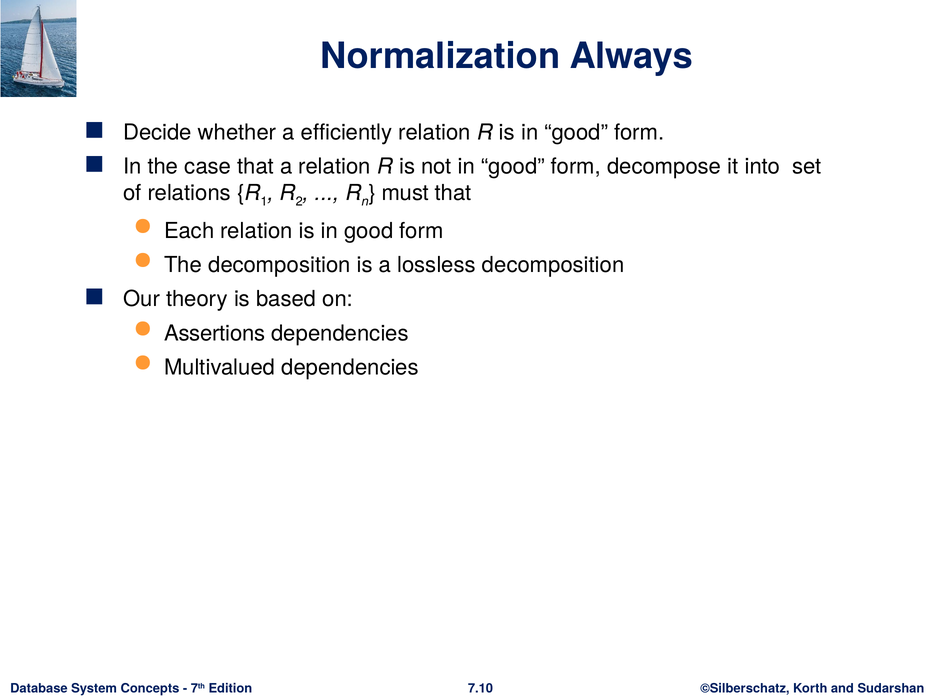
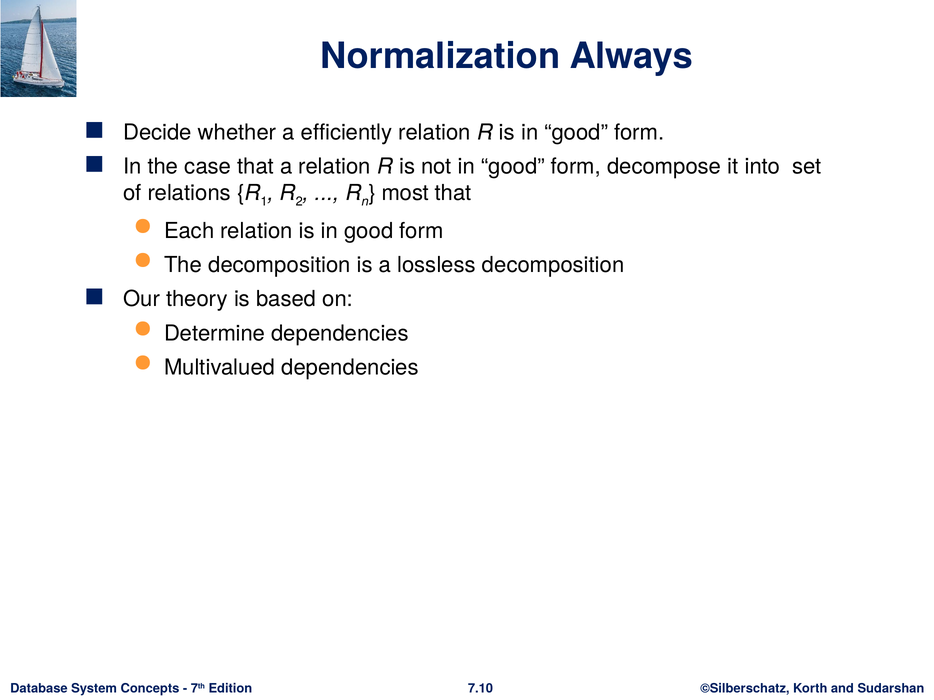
must: must -> most
Assertions: Assertions -> Determine
